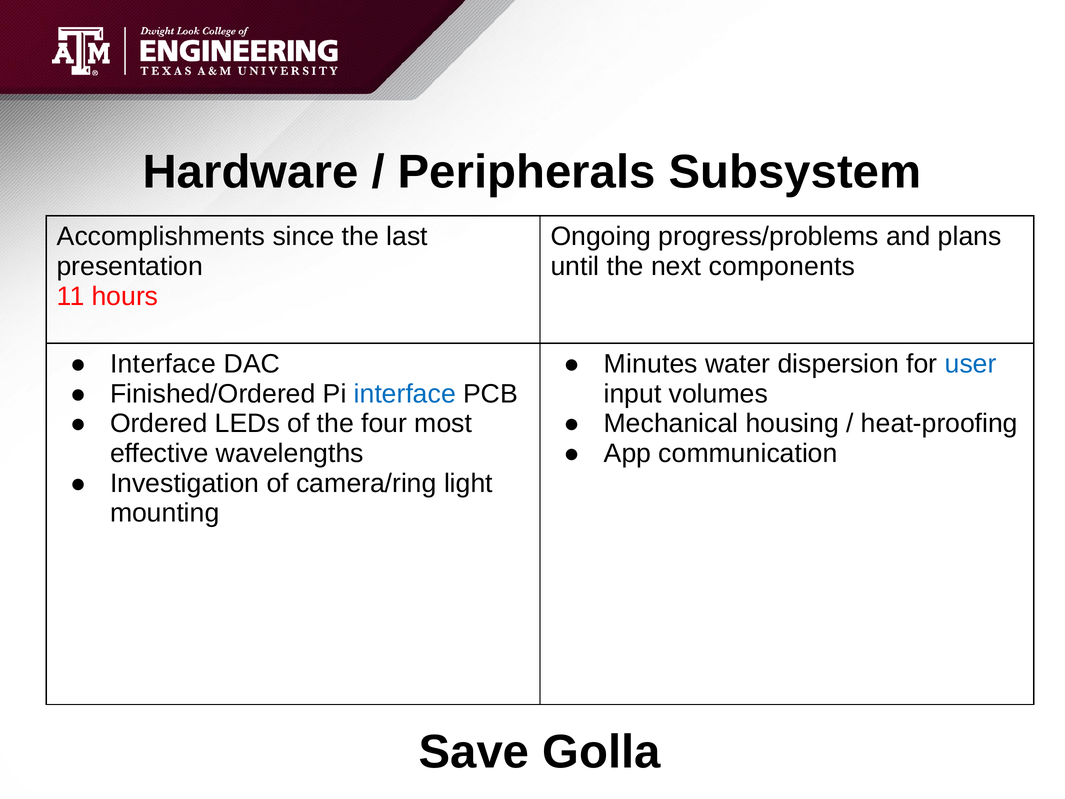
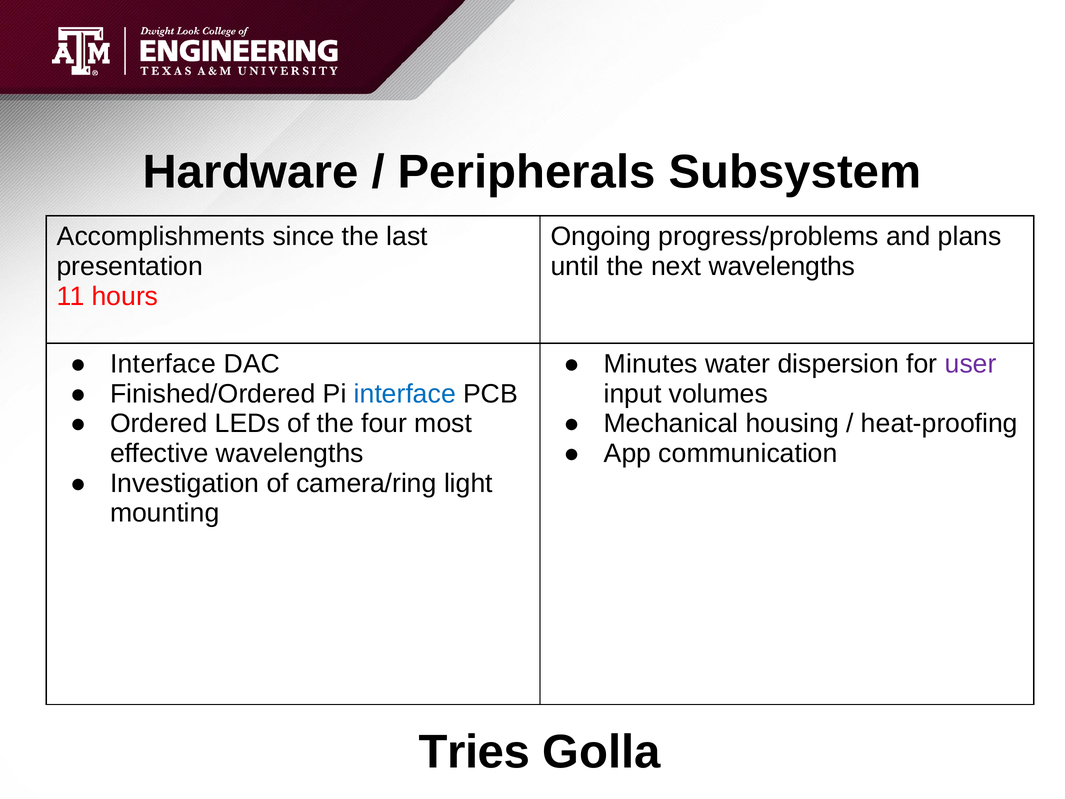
next components: components -> wavelengths
user colour: blue -> purple
Save: Save -> Tries
